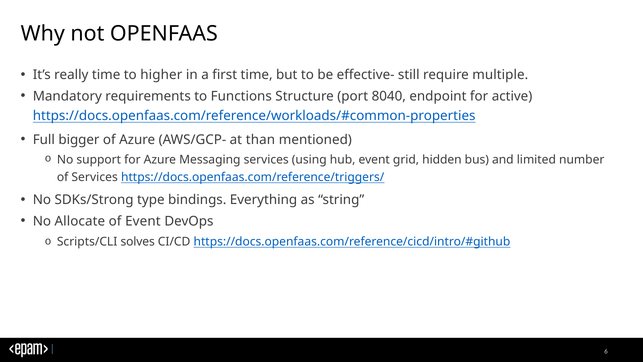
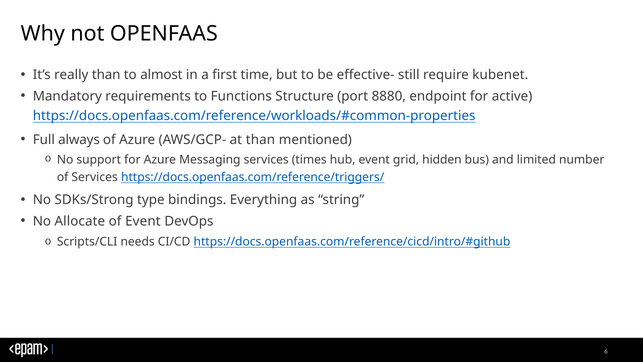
really time: time -> than
higher: higher -> almost
multiple: multiple -> kubenet
8040: 8040 -> 8880
bigger: bigger -> always
using: using -> times
solves: solves -> needs
